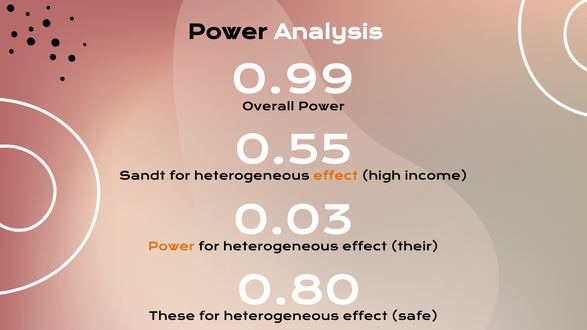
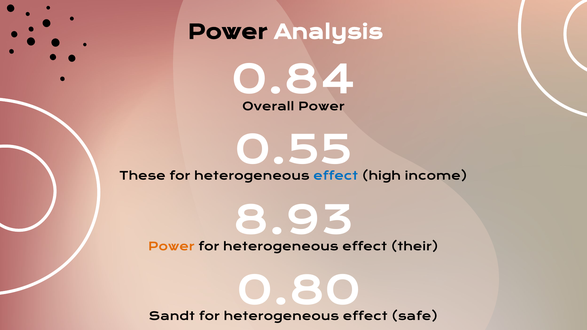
0.99: 0.99 -> 0.84
Sandt: Sandt -> These
effect at (336, 176) colour: orange -> blue
0.03: 0.03 -> 8.93
These: These -> Sandt
